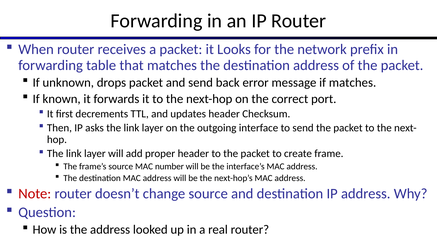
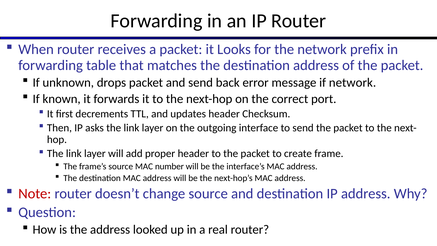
if matches: matches -> network
